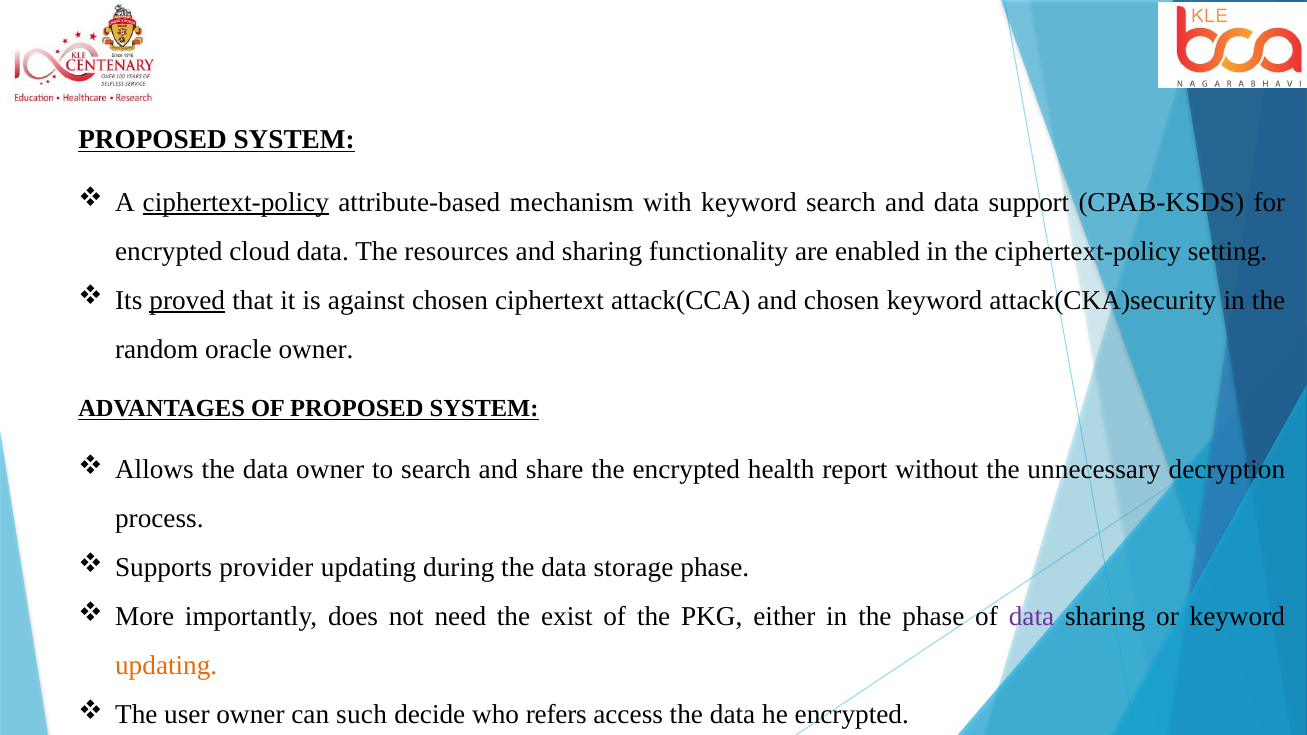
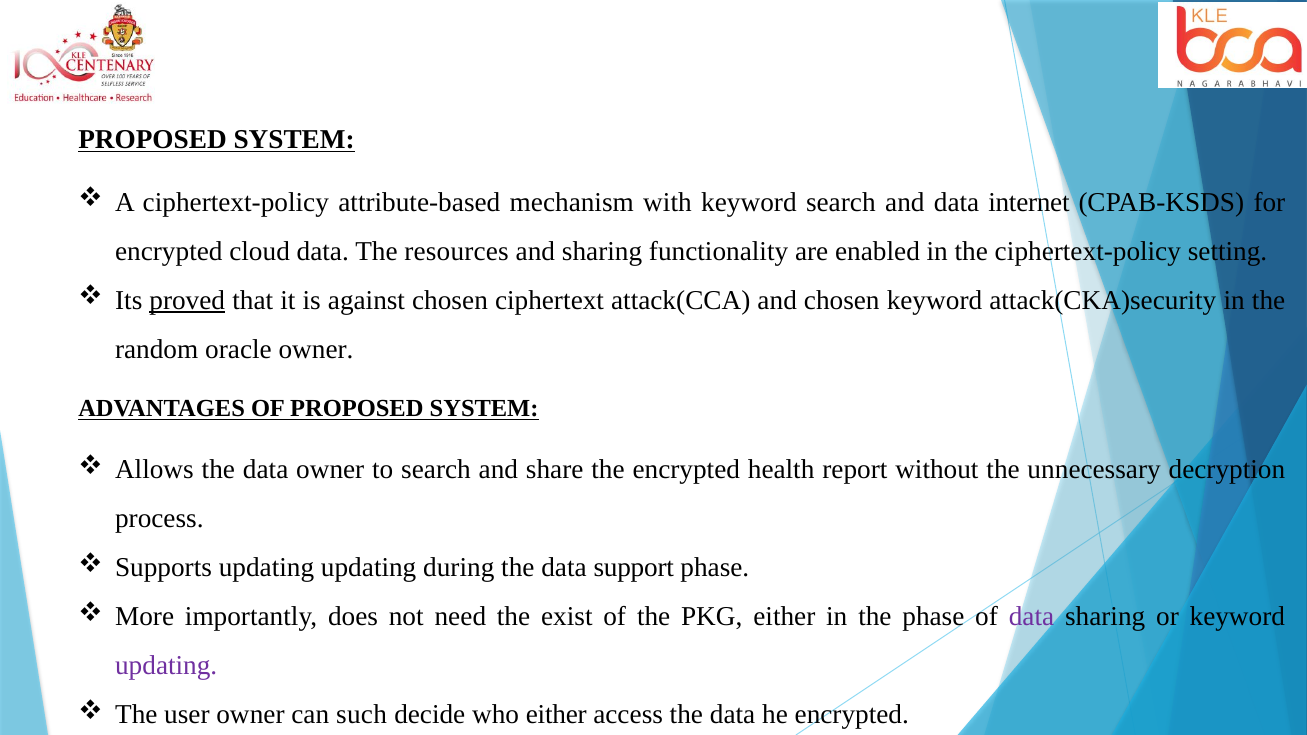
ciphertext-policy at (236, 202) underline: present -> none
support: support -> internet
Supports provider: provider -> updating
storage: storage -> support
updating at (166, 666) colour: orange -> purple
who refers: refers -> either
